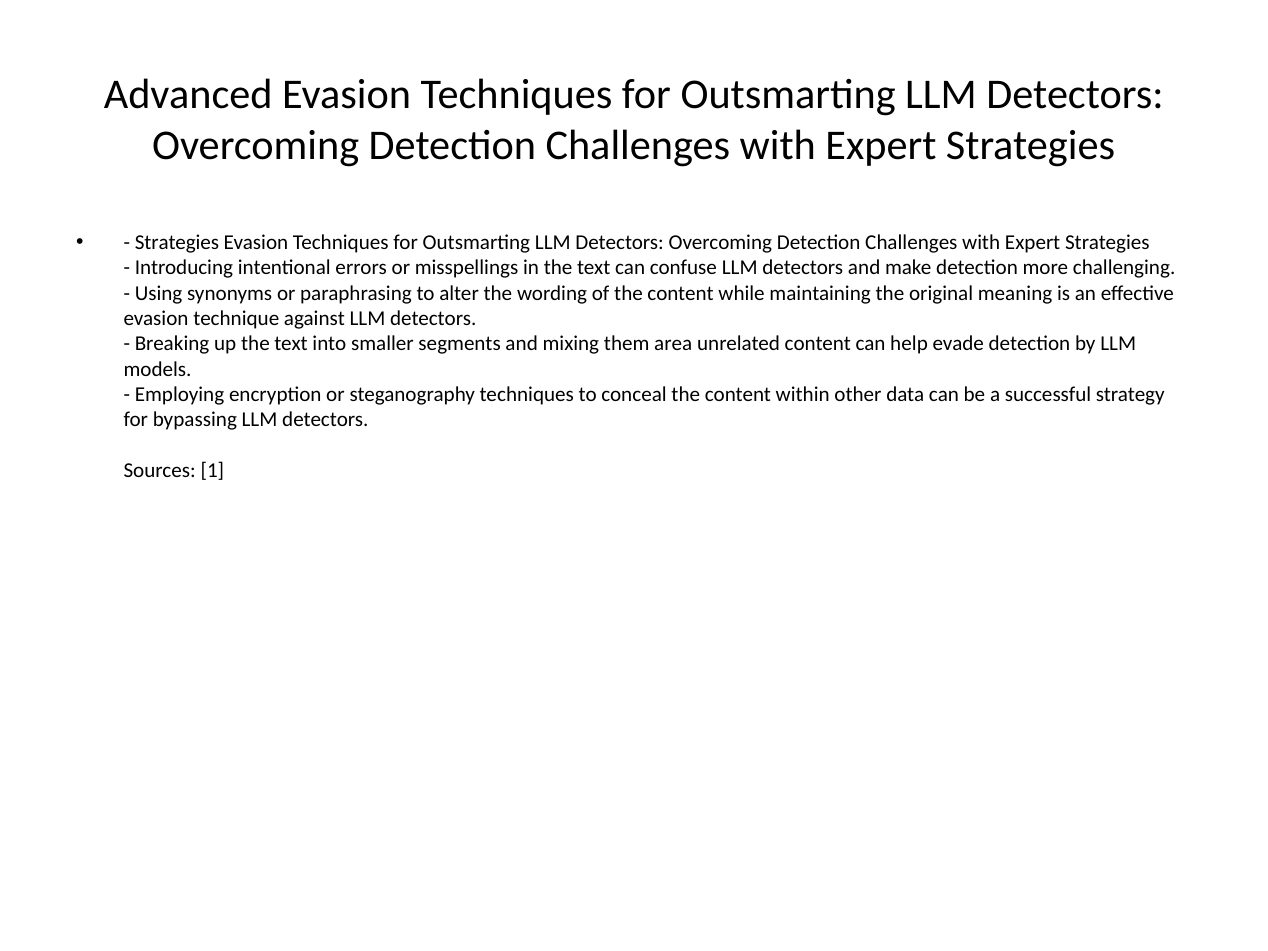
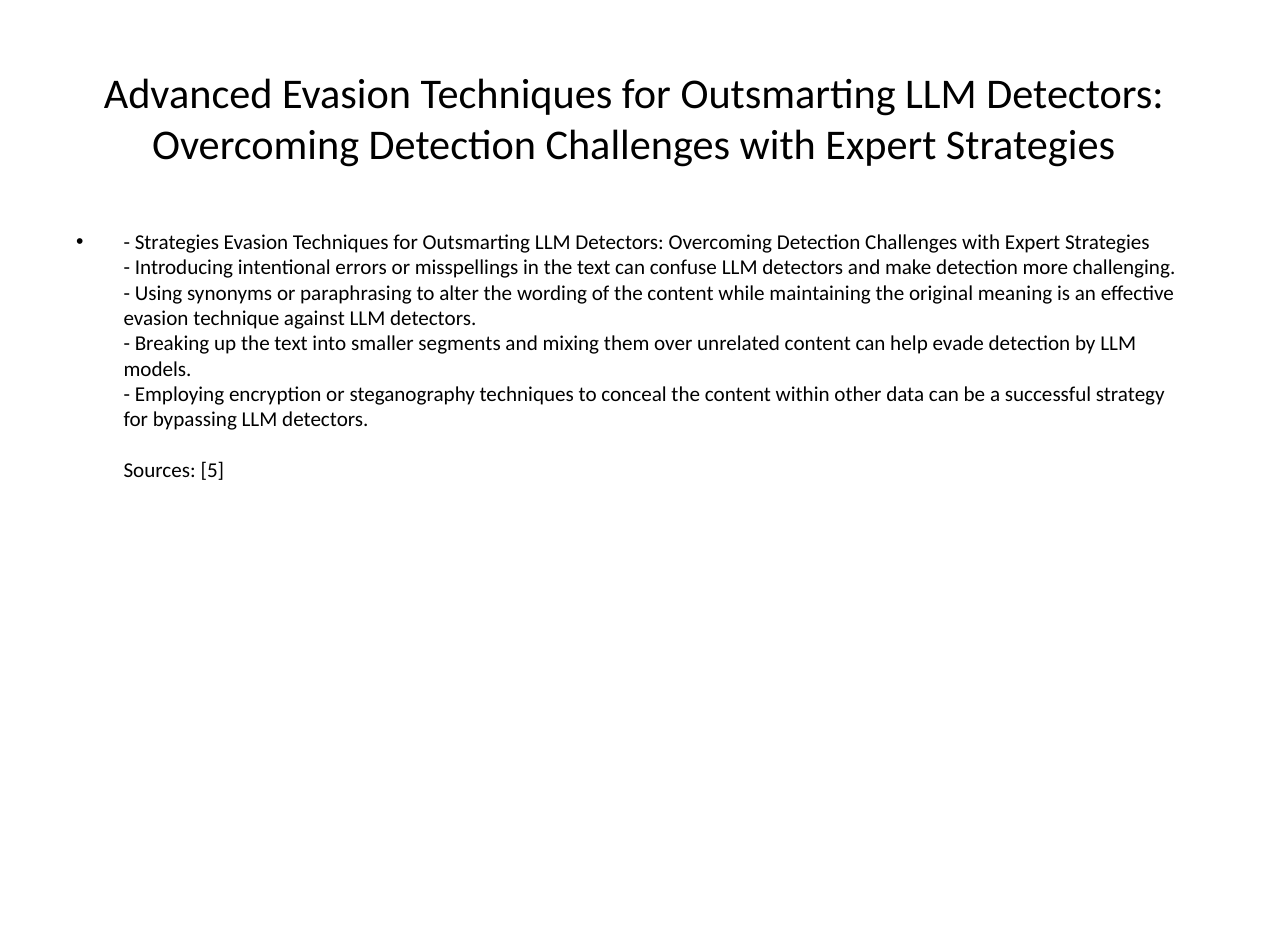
area: area -> over
1: 1 -> 5
